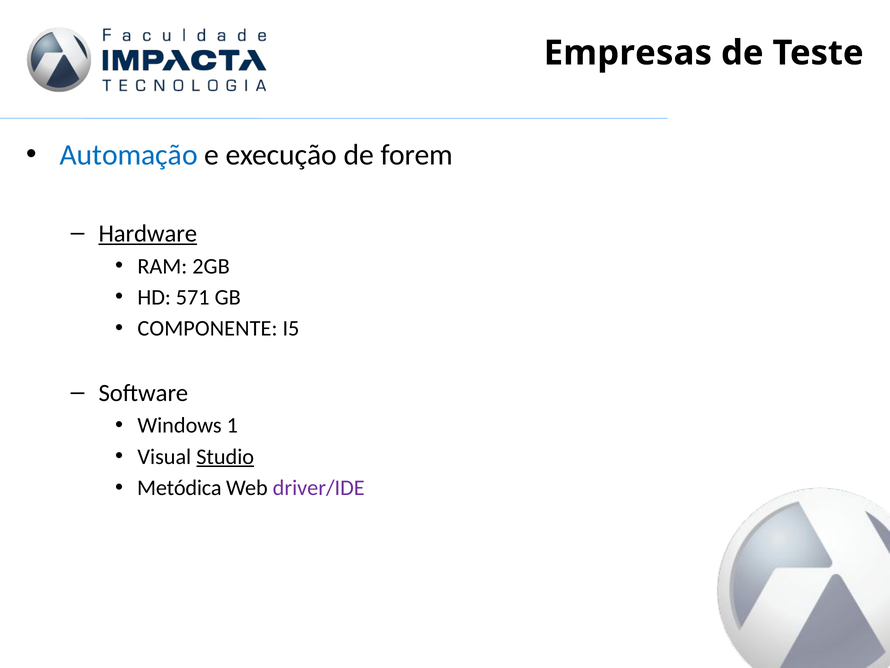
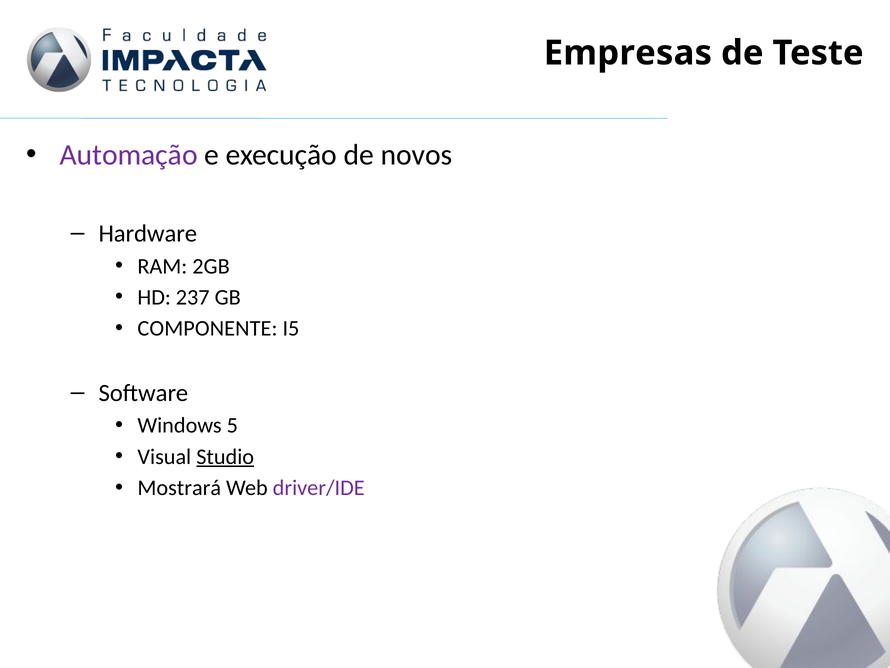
Automação colour: blue -> purple
forem: forem -> novos
Hardware underline: present -> none
571: 571 -> 237
1: 1 -> 5
Metódica: Metódica -> Mostrará
